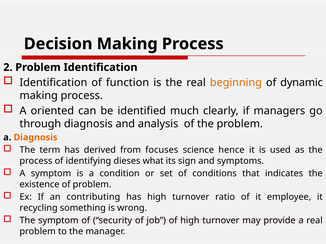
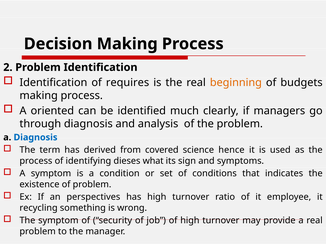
function: function -> requires
dynamic: dynamic -> budgets
Diagnosis at (36, 138) colour: orange -> blue
focuses: focuses -> covered
contributing: contributing -> perspectives
